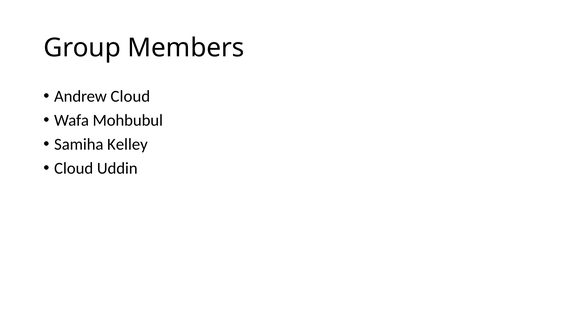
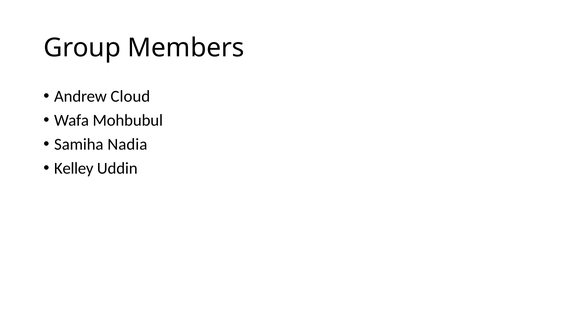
Kelley: Kelley -> Nadia
Cloud at (74, 168): Cloud -> Kelley
